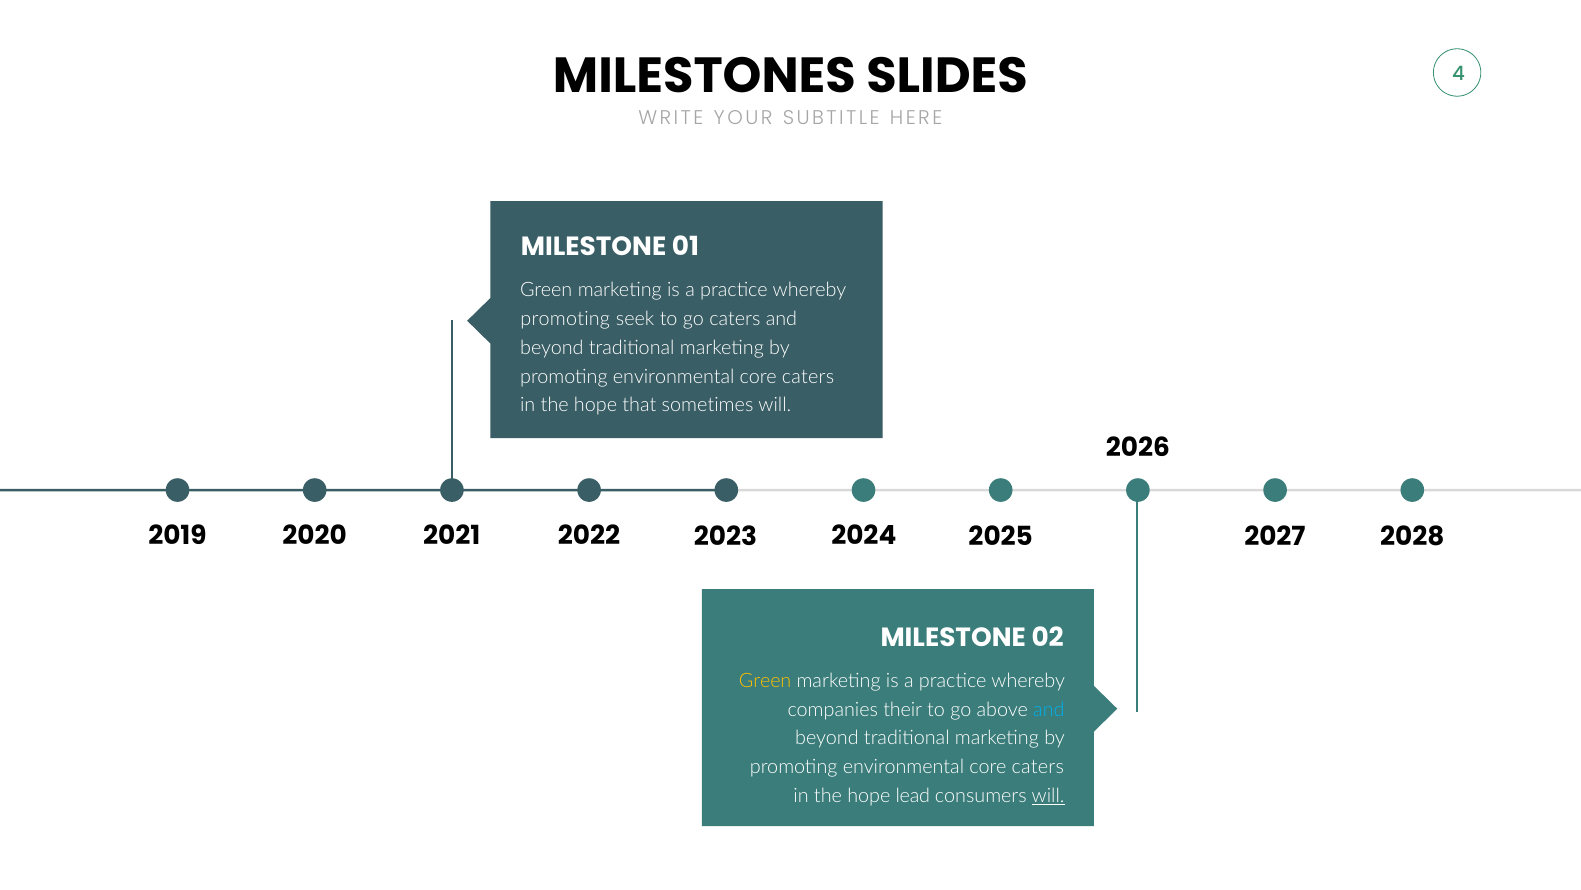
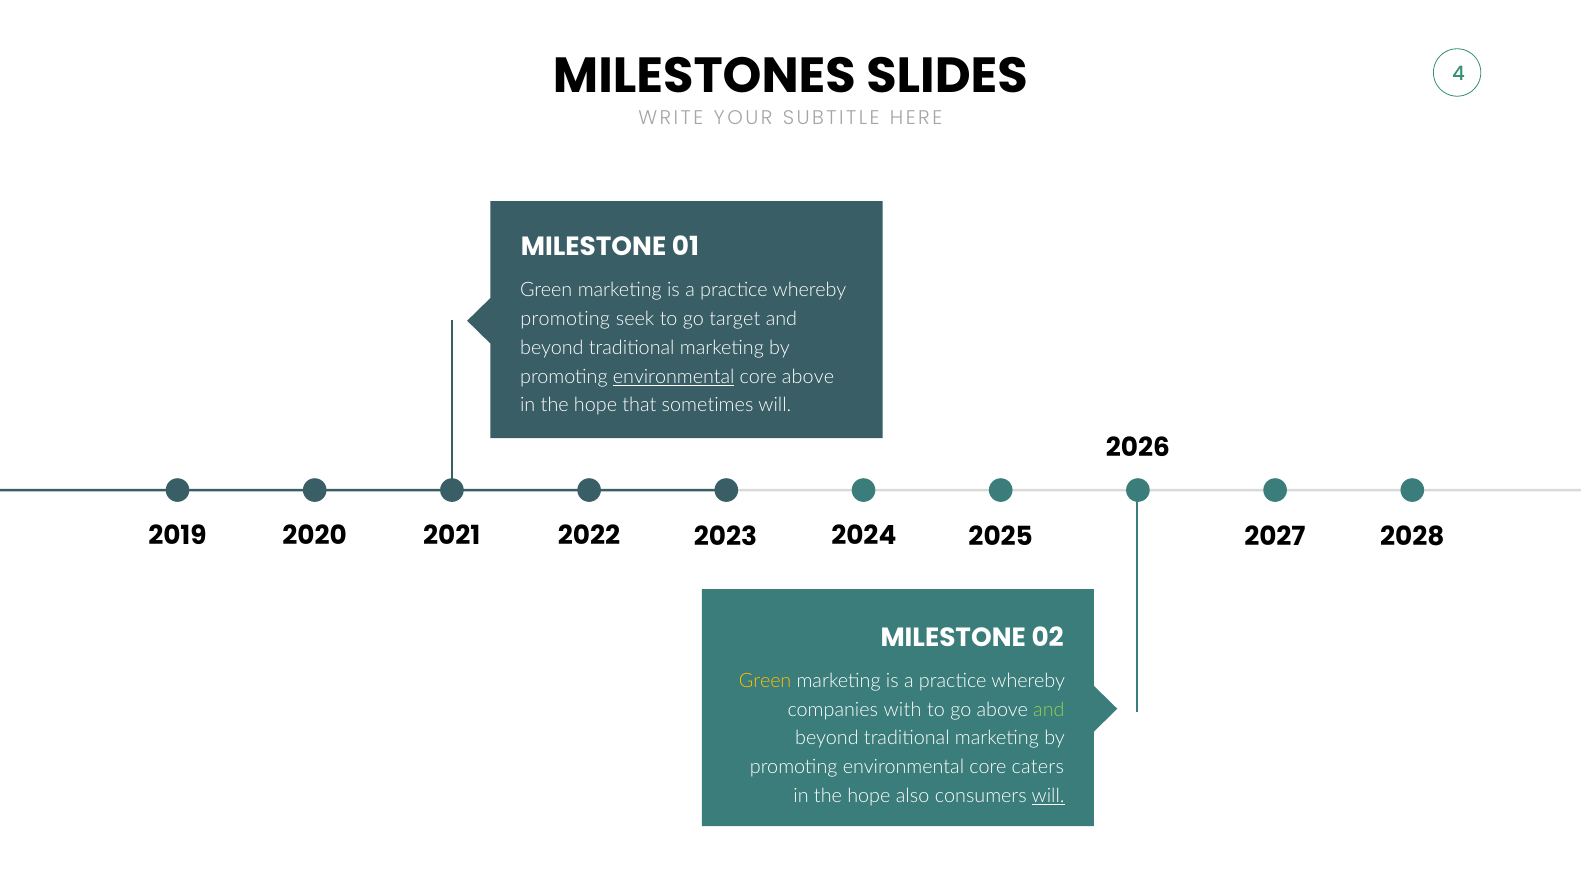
go caters: caters -> target
environmental at (674, 376) underline: none -> present
caters at (808, 376): caters -> above
their: their -> with
and at (1049, 709) colour: light blue -> light green
lead: lead -> also
